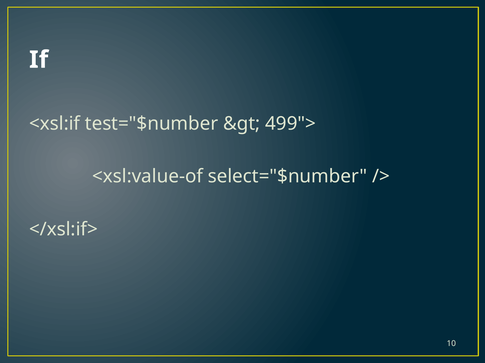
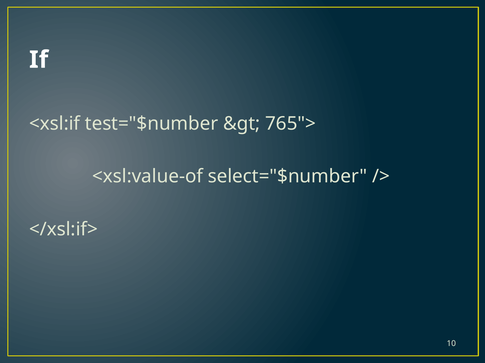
499">: 499"> -> 765">
